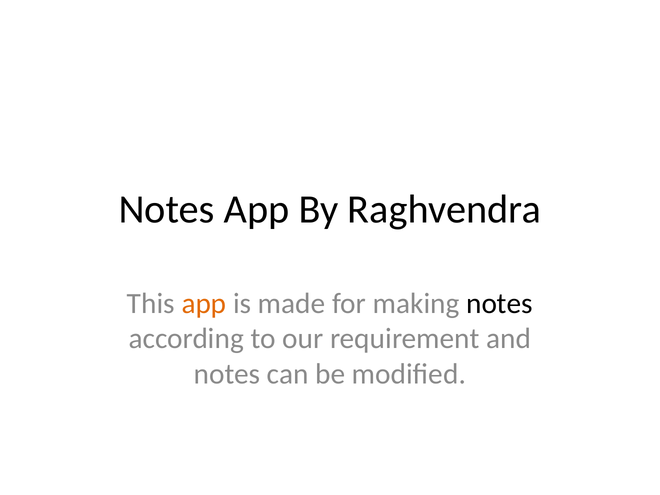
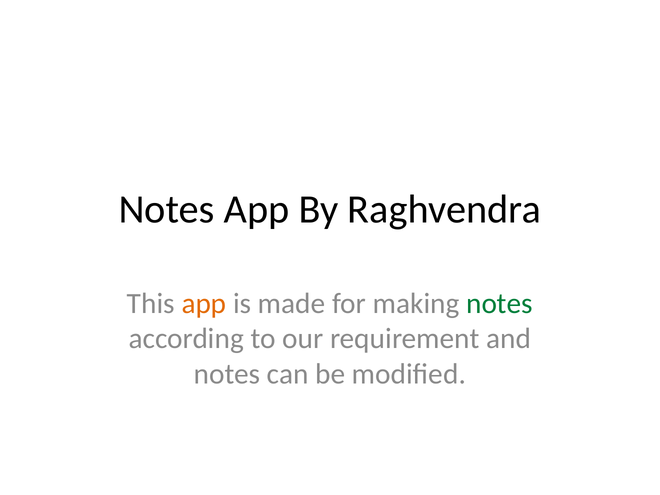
notes at (499, 303) colour: black -> green
